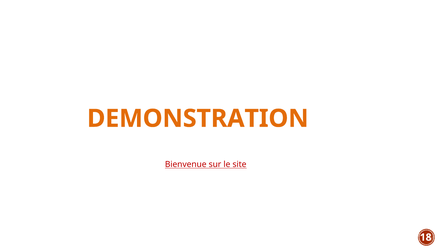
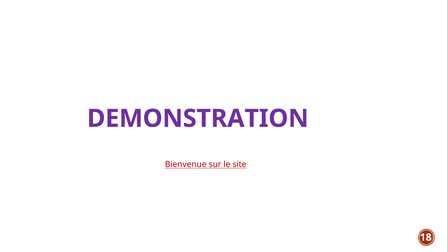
DEMONSTRATION colour: orange -> purple
